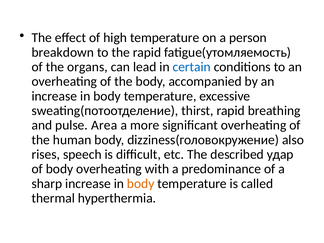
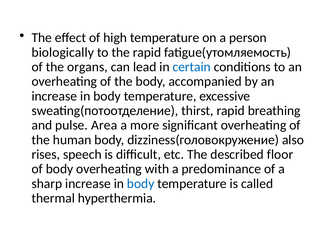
breakdown: breakdown -> biologically
удар: удар -> floor
body at (141, 184) colour: orange -> blue
